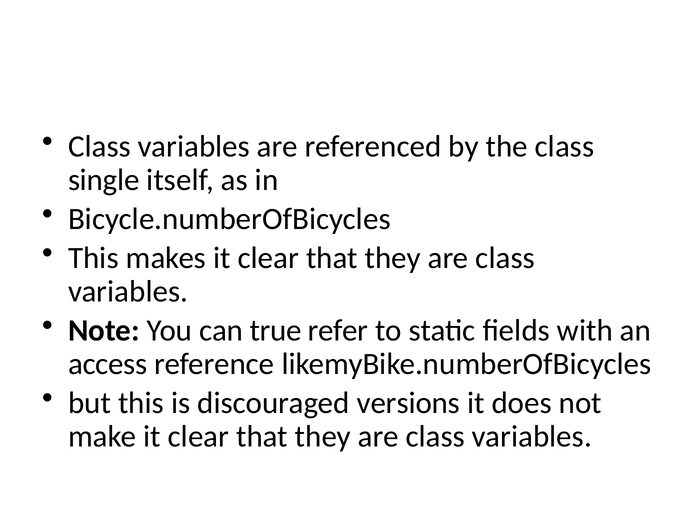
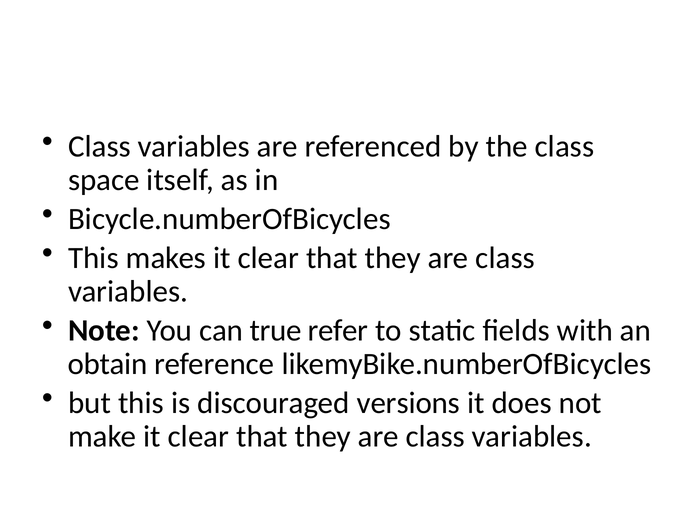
single: single -> space
access: access -> obtain
